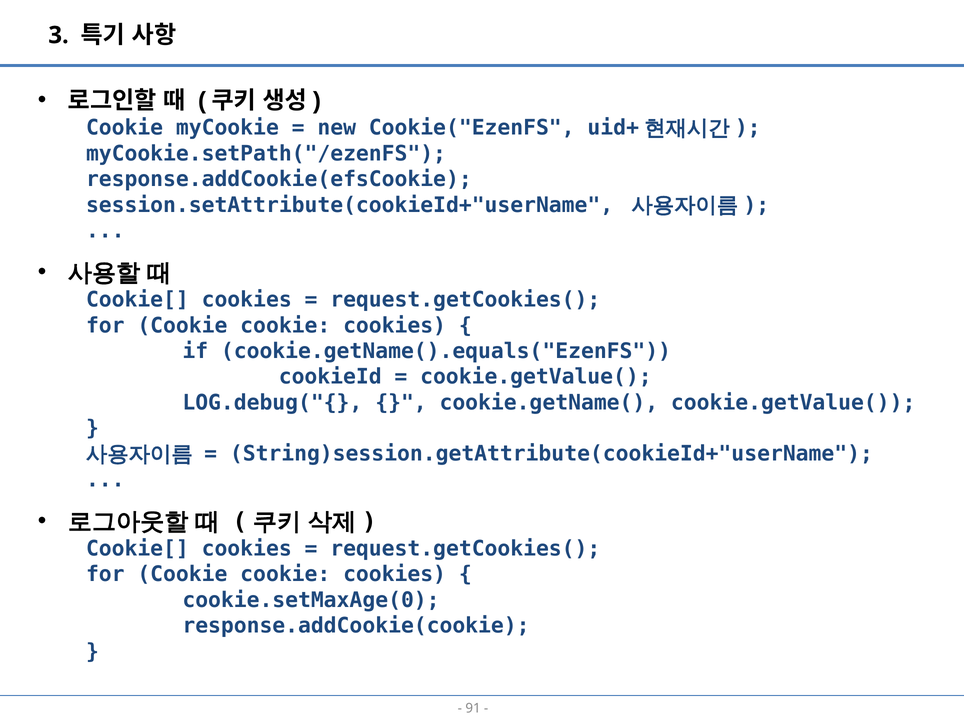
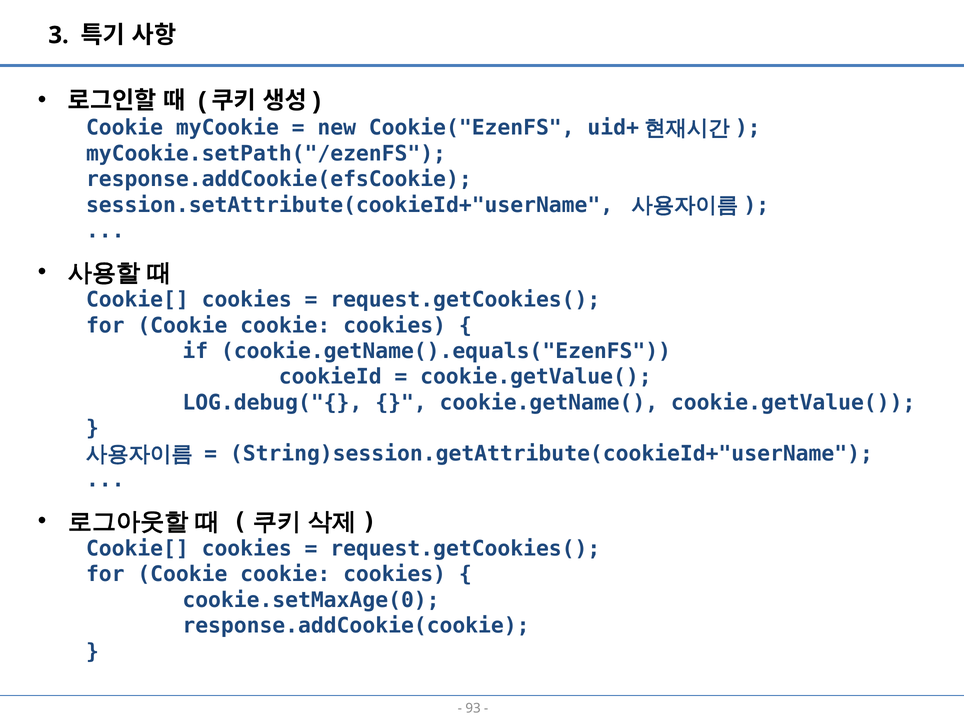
91: 91 -> 93
